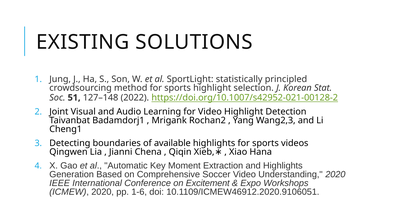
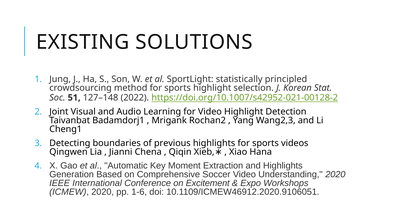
available: available -> previous
